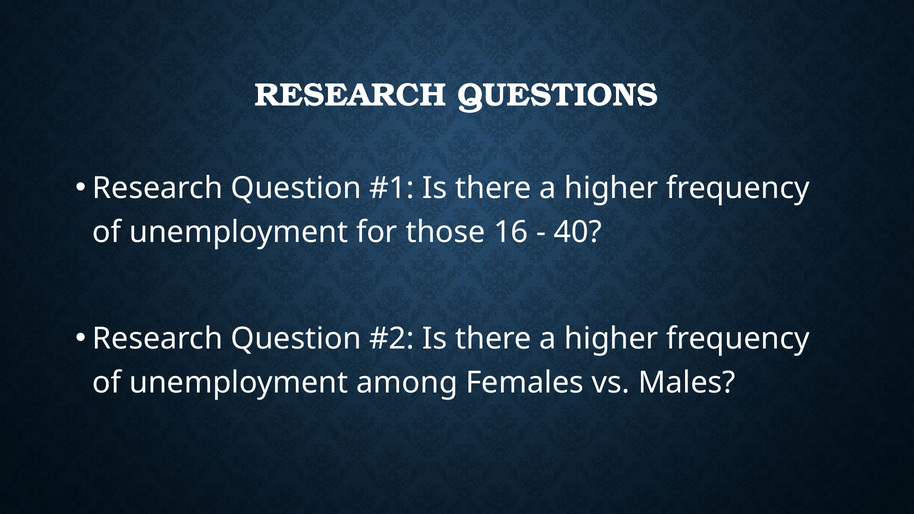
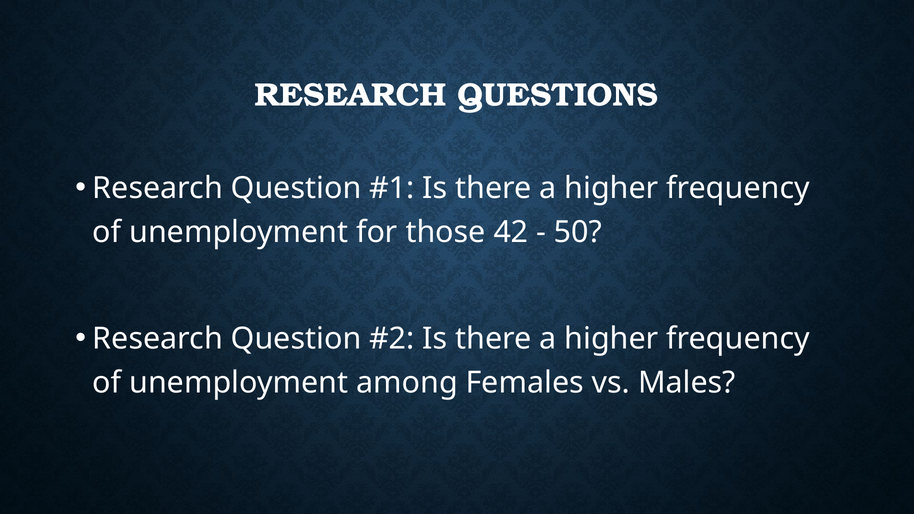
16: 16 -> 42
40: 40 -> 50
